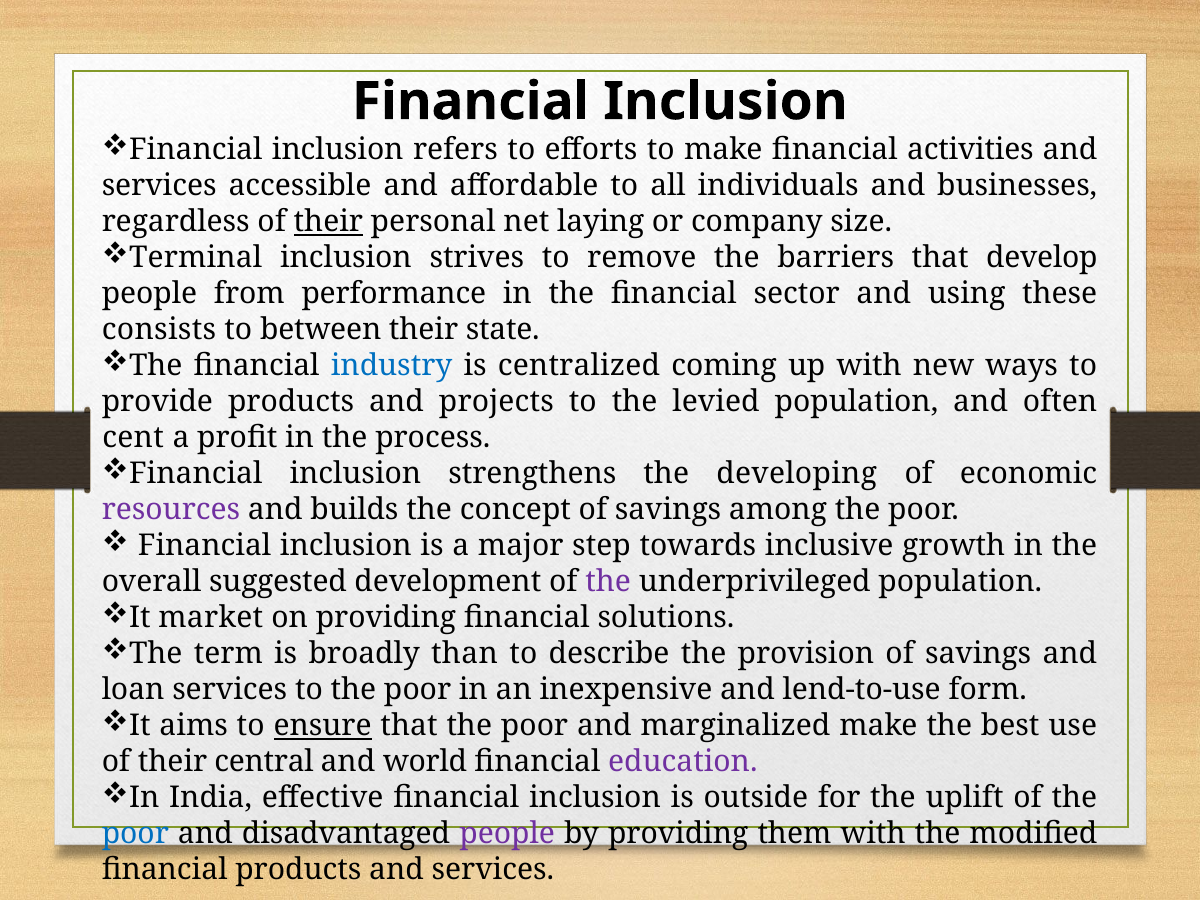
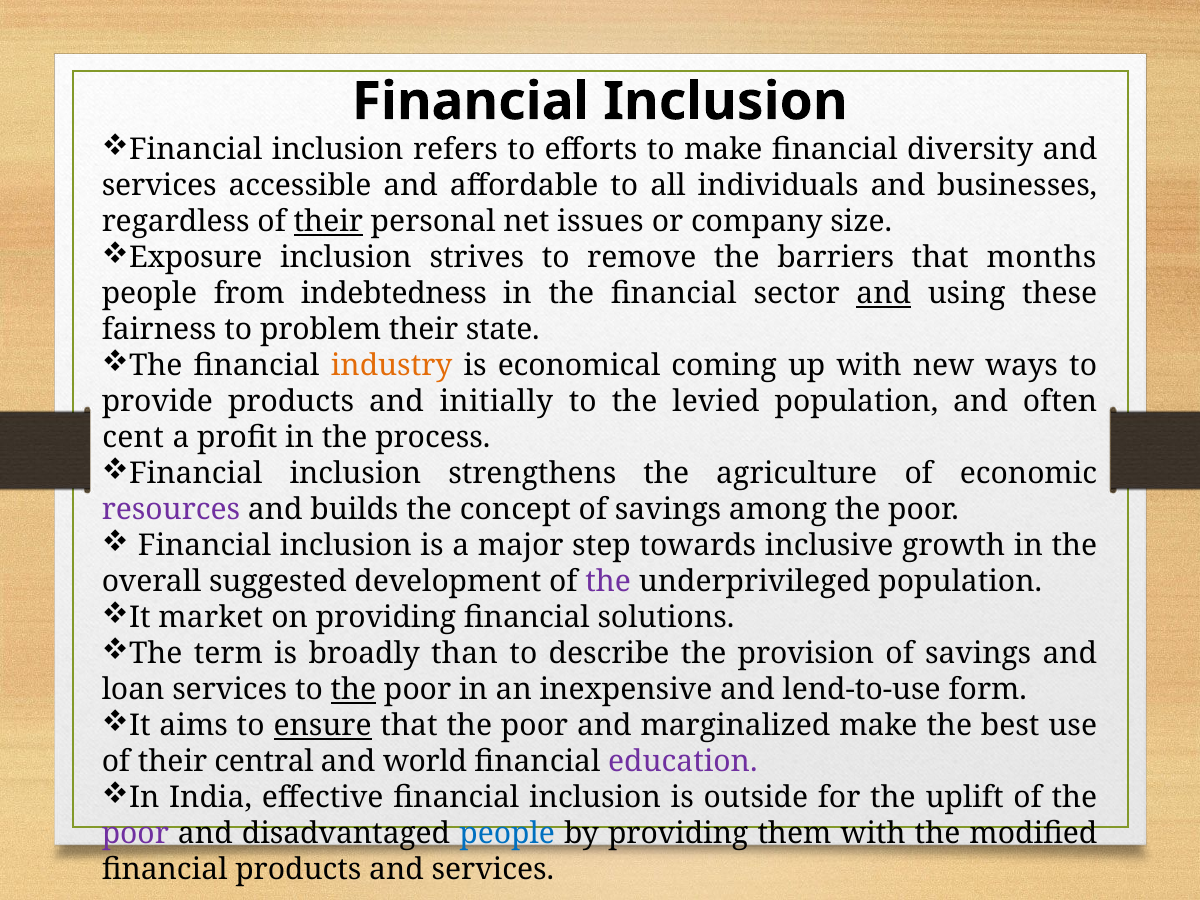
activities: activities -> diversity
laying: laying -> issues
Terminal: Terminal -> Exposure
develop: develop -> months
performance: performance -> indebtedness
and at (884, 294) underline: none -> present
consists: consists -> fairness
between: between -> problem
industry colour: blue -> orange
centralized: centralized -> economical
projects: projects -> initially
developing: developing -> agriculture
the at (353, 690) underline: none -> present
poor at (135, 834) colour: blue -> purple
people at (507, 834) colour: purple -> blue
